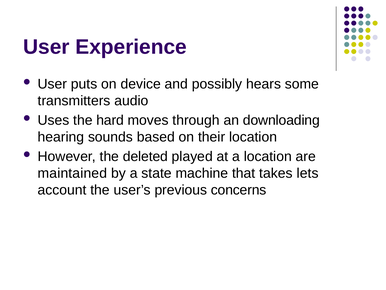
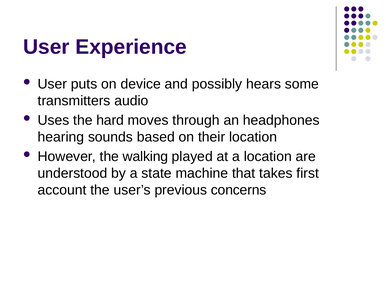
downloading: downloading -> headphones
deleted: deleted -> walking
maintained: maintained -> understood
lets: lets -> first
